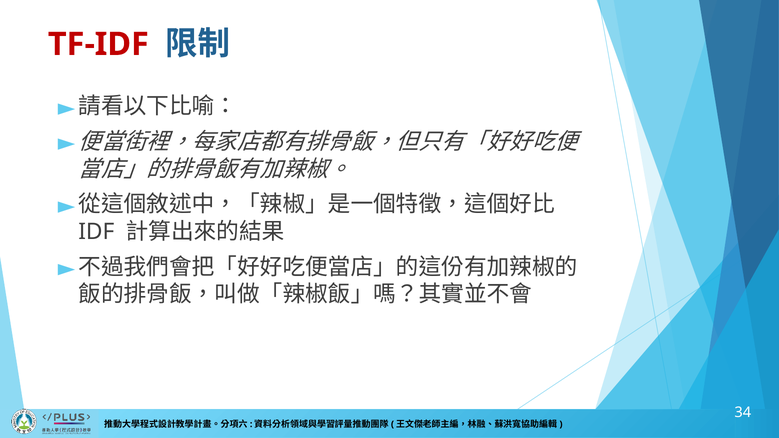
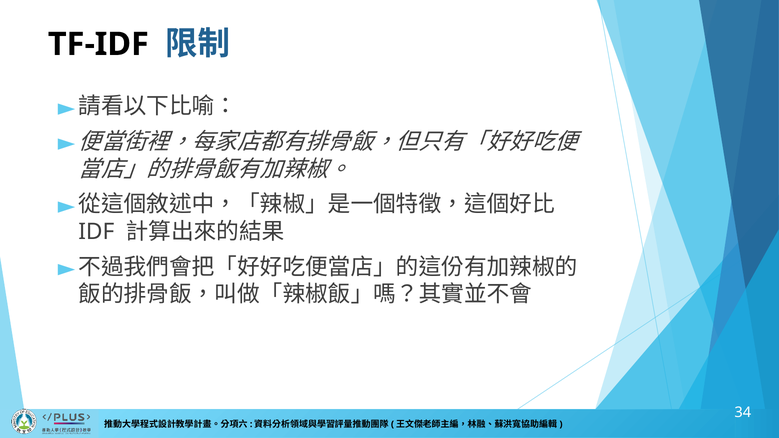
TF-IDF colour: red -> black
